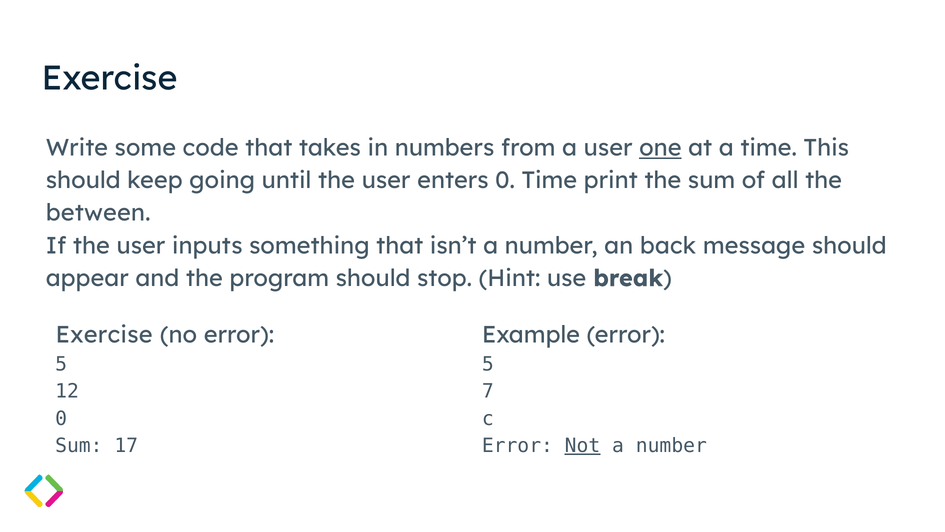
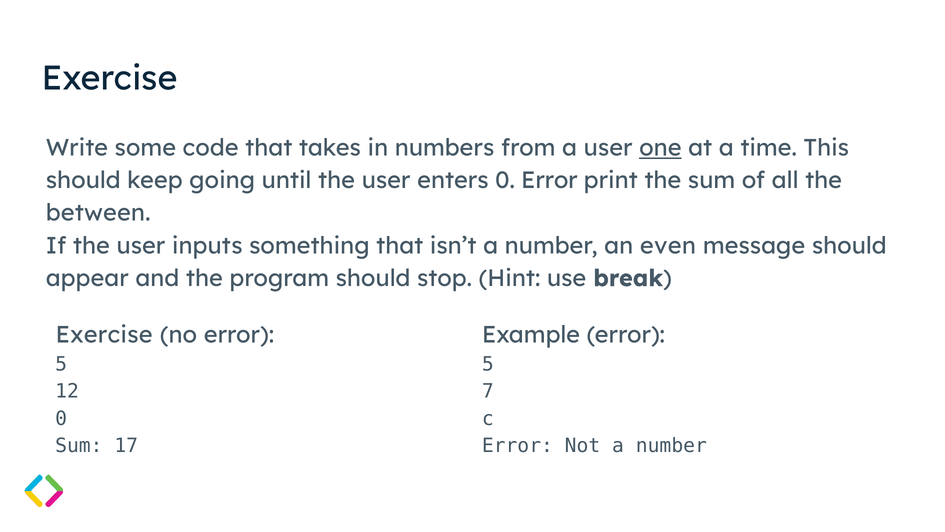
0 Time: Time -> Error
back: back -> even
Not underline: present -> none
